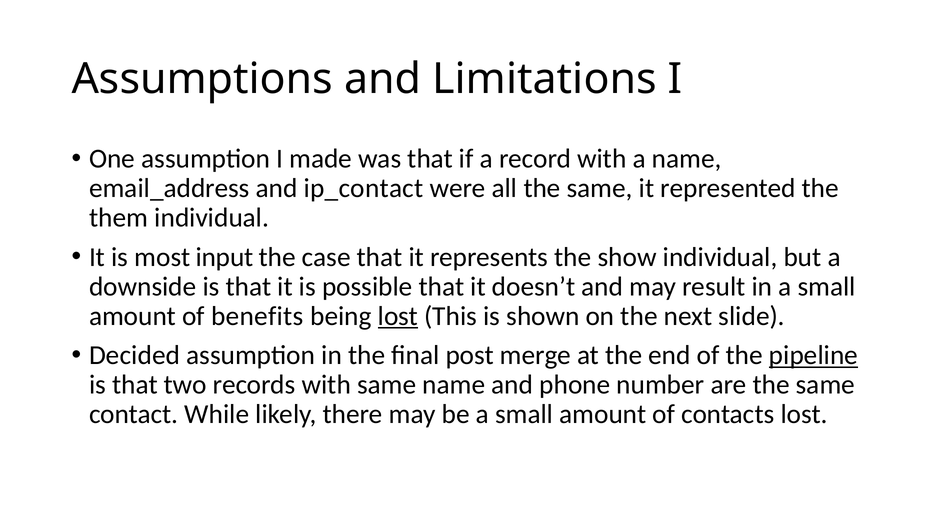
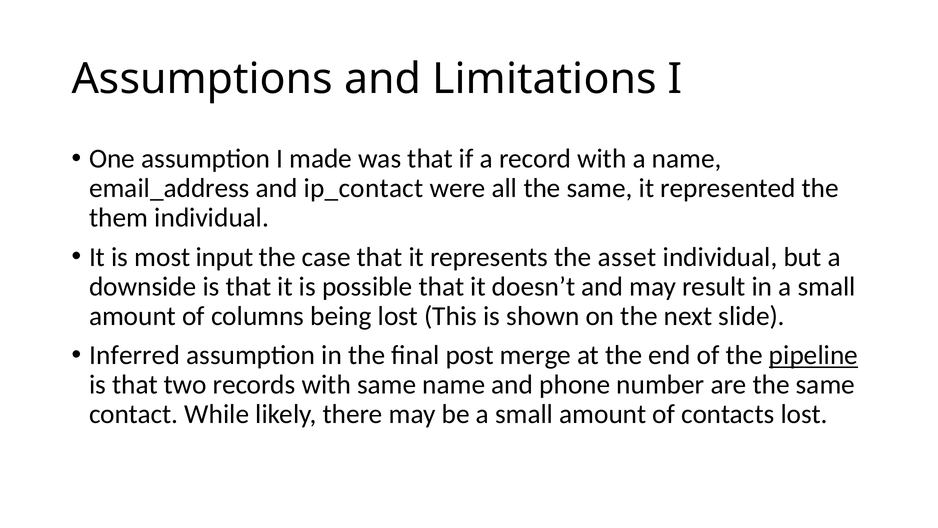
show: show -> asset
benefits: benefits -> columns
lost at (398, 316) underline: present -> none
Decided: Decided -> Inferred
